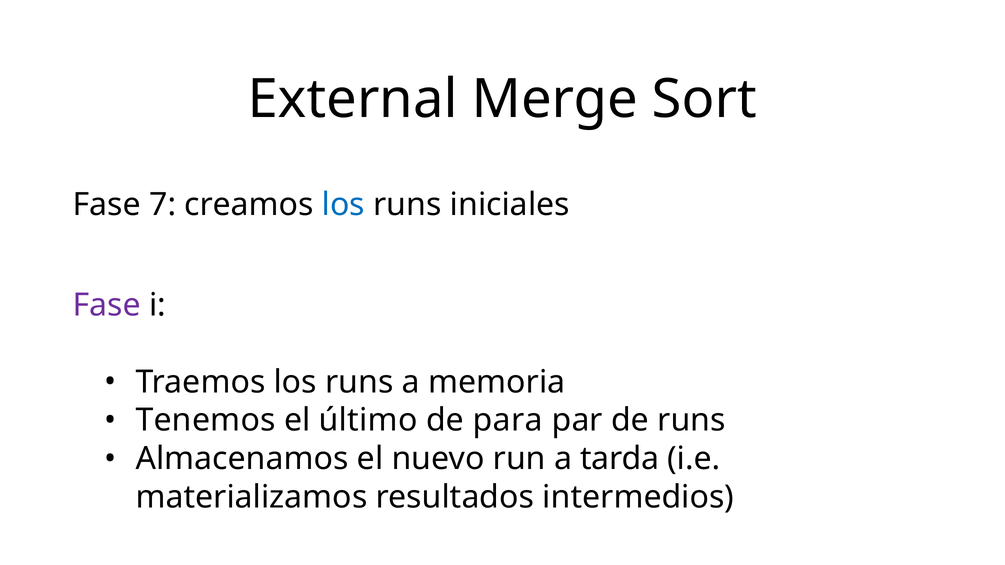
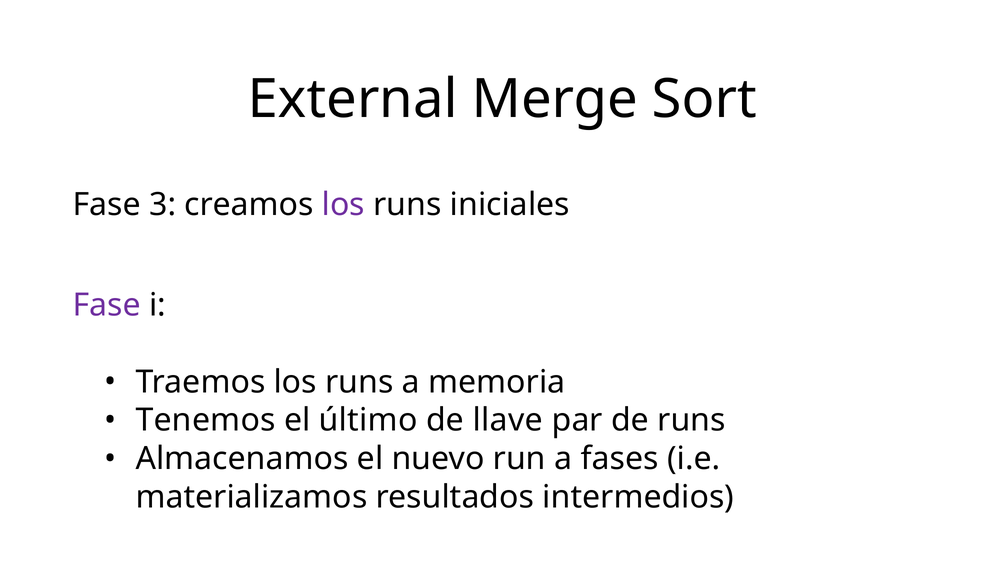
7: 7 -> 3
los at (343, 205) colour: blue -> purple
para: para -> llave
tarda: tarda -> fases
